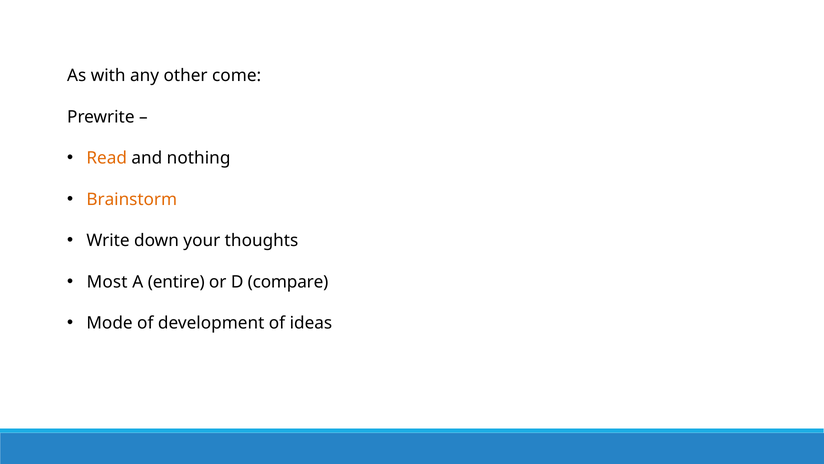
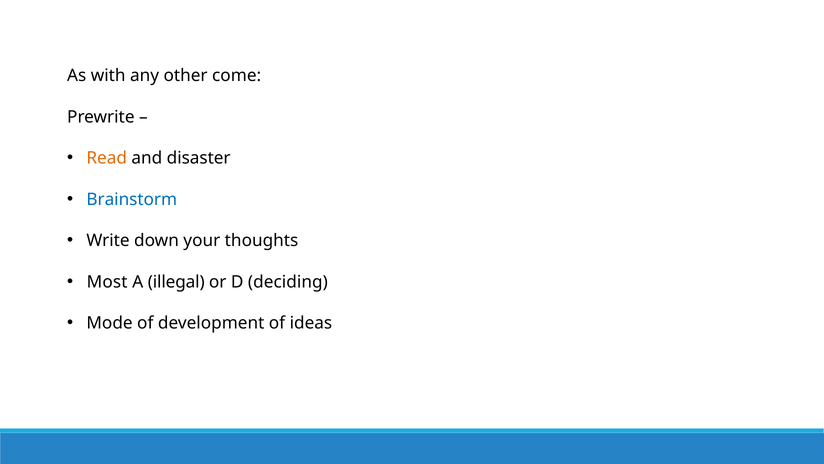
nothing: nothing -> disaster
Brainstorm colour: orange -> blue
entire: entire -> illegal
compare: compare -> deciding
